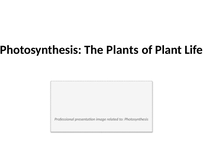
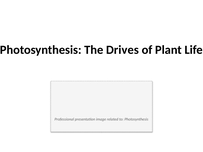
Plants: Plants -> Drives
